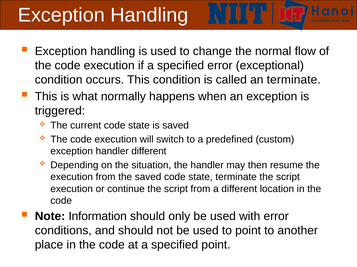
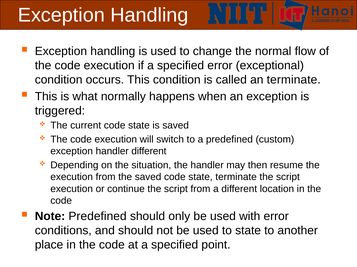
Note Information: Information -> Predefined
to point: point -> state
